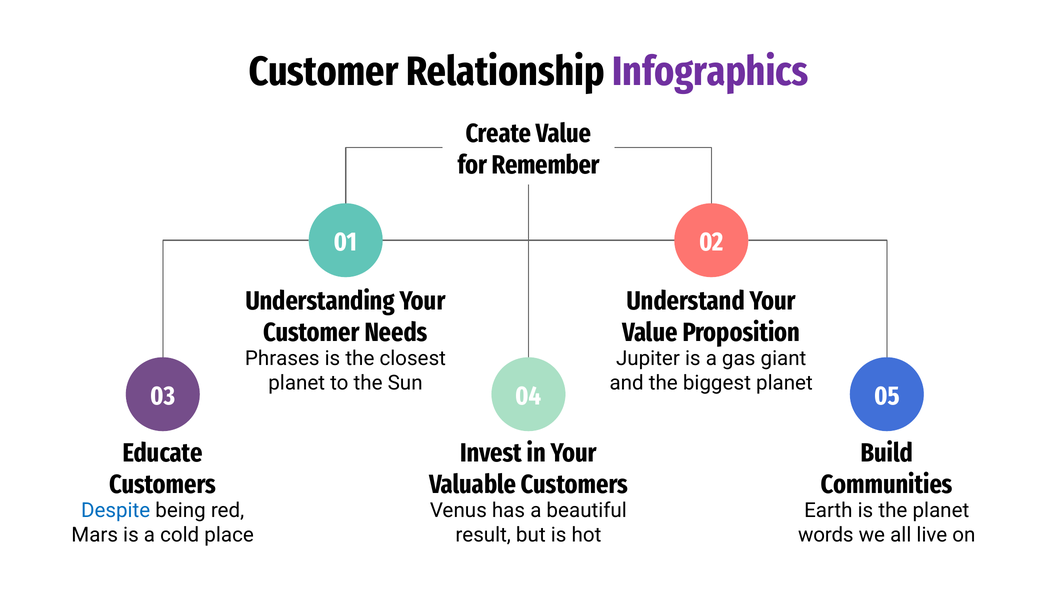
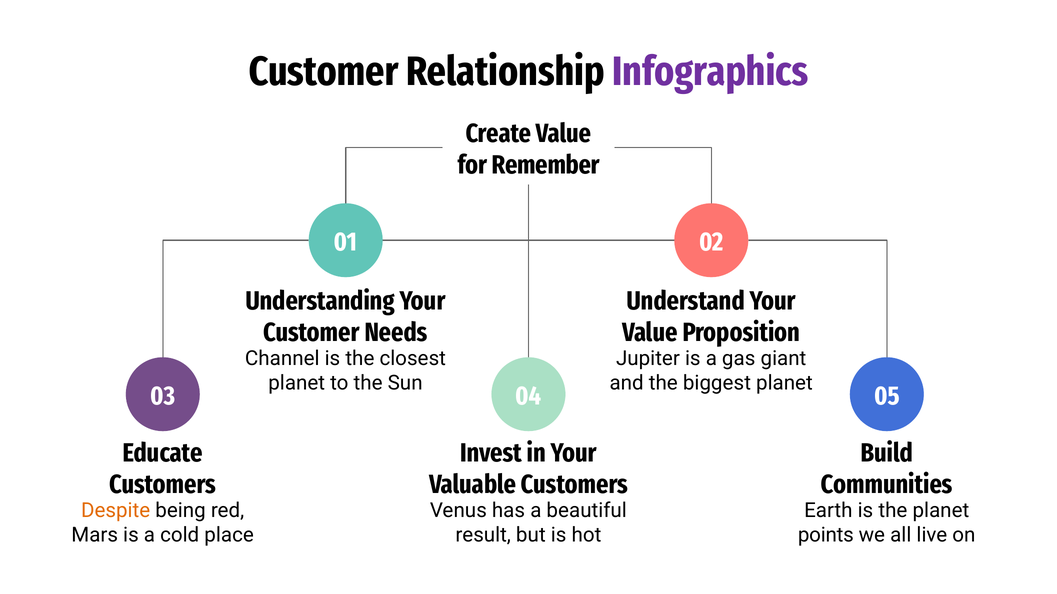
Phrases: Phrases -> Channel
Despite colour: blue -> orange
words: words -> points
